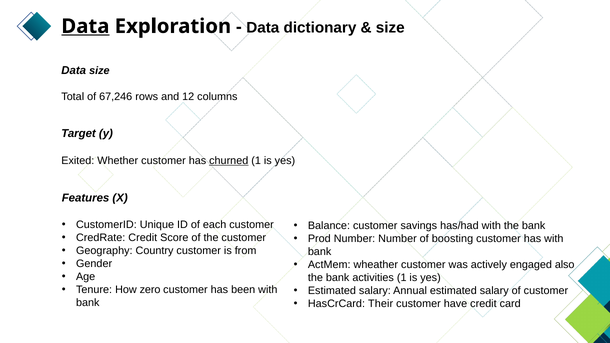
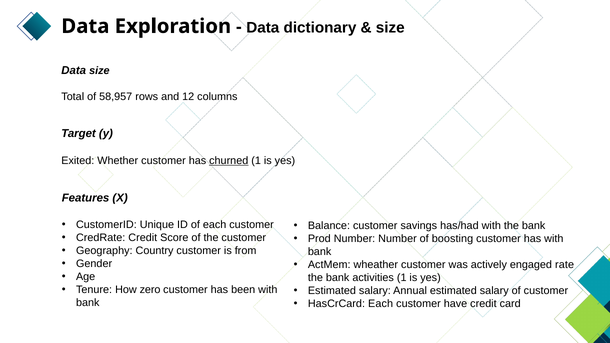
Data at (85, 26) underline: present -> none
67,246: 67,246 -> 58,957
also: also -> rate
HasCrCard Their: Their -> Each
